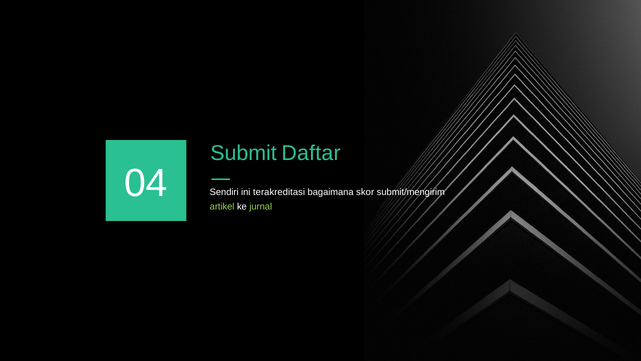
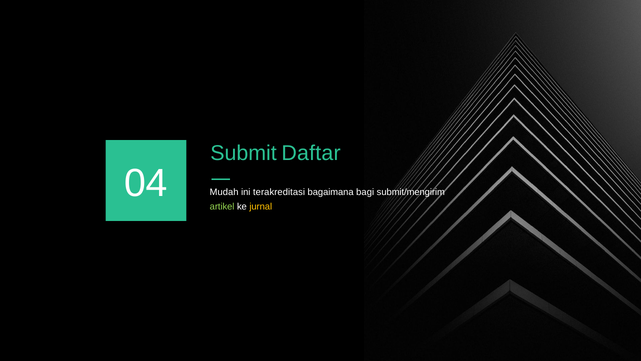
Sendiri: Sendiri -> Mudah
skor: skor -> bagi
jurnal colour: light green -> yellow
